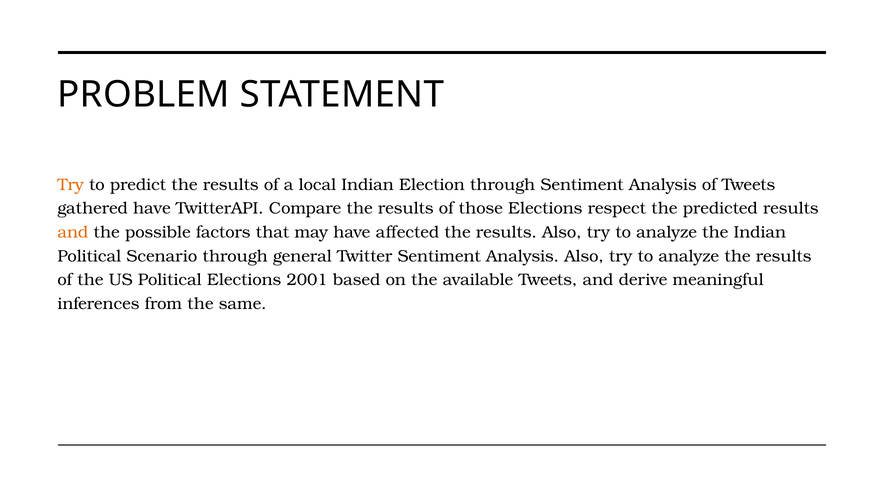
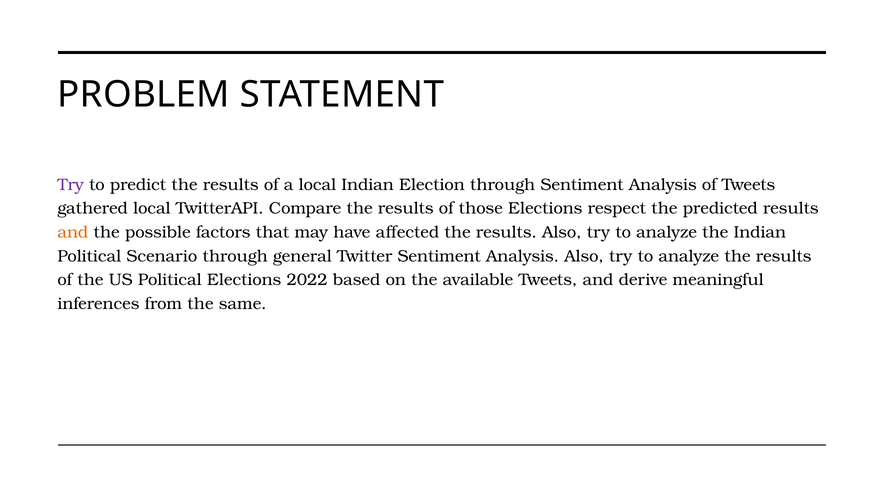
Try at (71, 185) colour: orange -> purple
gathered have: have -> local
2001: 2001 -> 2022
